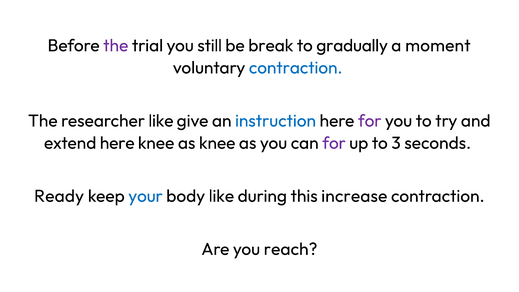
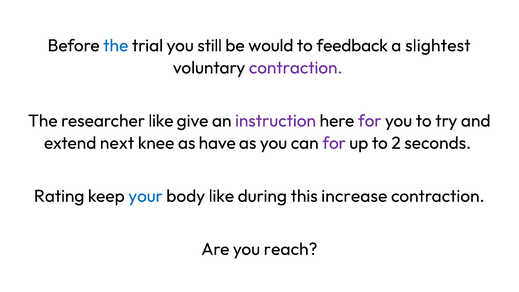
the at (116, 46) colour: purple -> blue
break: break -> would
gradually: gradually -> feedback
moment: moment -> slightest
contraction at (296, 68) colour: blue -> purple
instruction colour: blue -> purple
extend here: here -> next
as knee: knee -> have
3: 3 -> 2
Ready: Ready -> Rating
